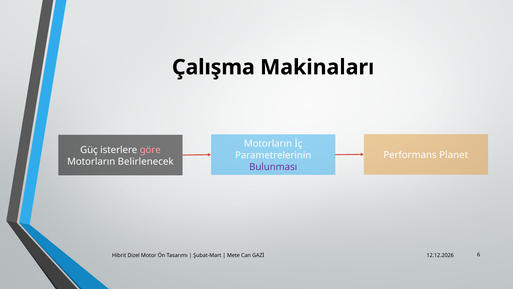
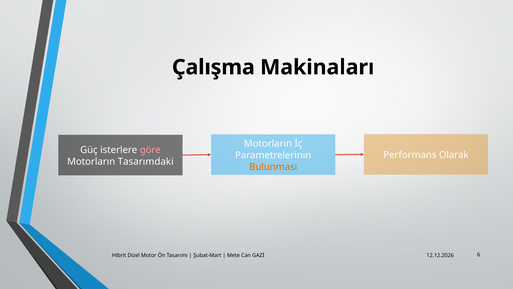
Planet: Planet -> Olarak
Belirlenecek: Belirlenecek -> Tasarımdaki
Bulunması colour: purple -> orange
